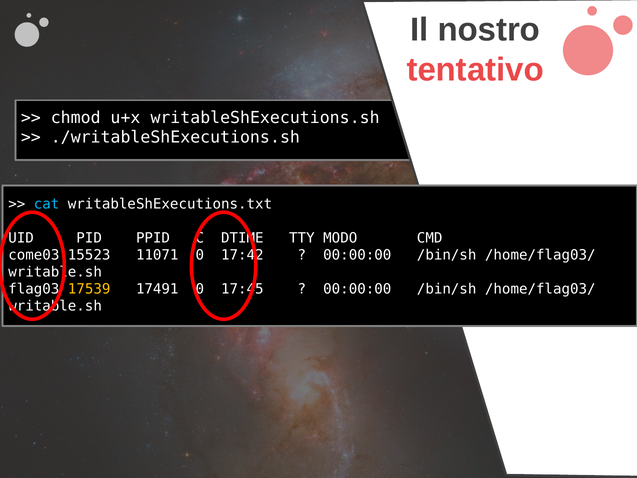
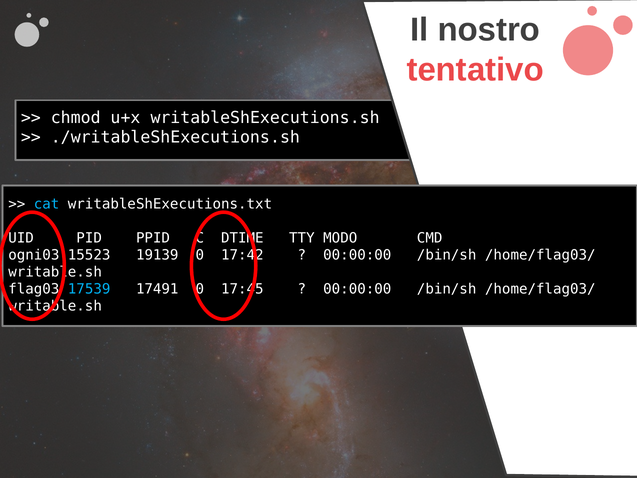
come03: come03 -> ogni03
11071: 11071 -> 19139
17539 colour: yellow -> light blue
